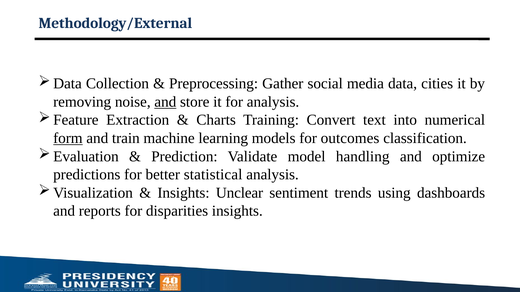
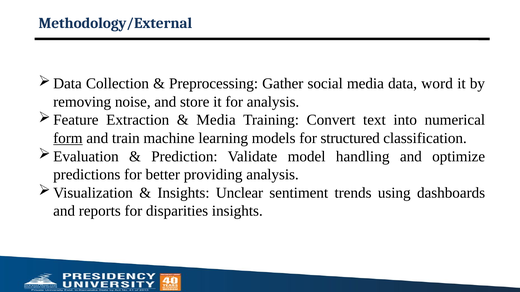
cities: cities -> word
and at (165, 102) underline: present -> none
Charts at (216, 120): Charts -> Media
outcomes: outcomes -> structured
statistical: statistical -> providing
